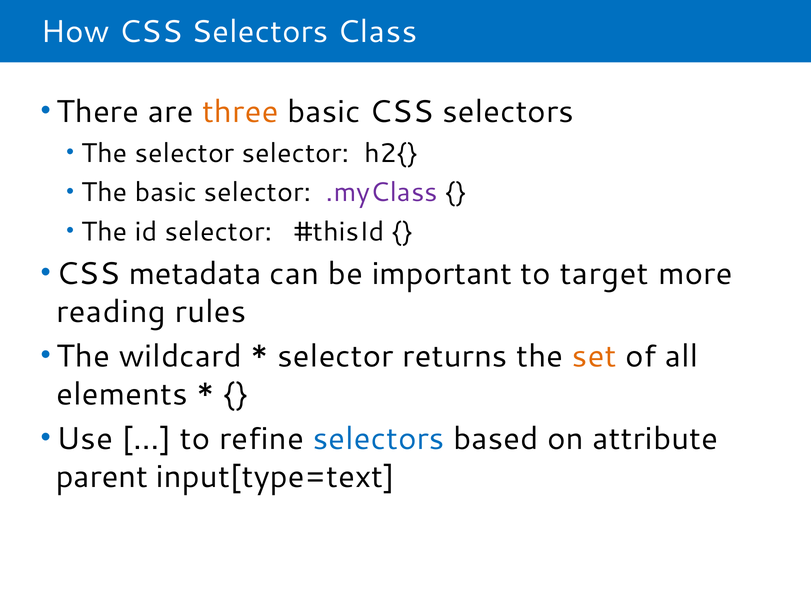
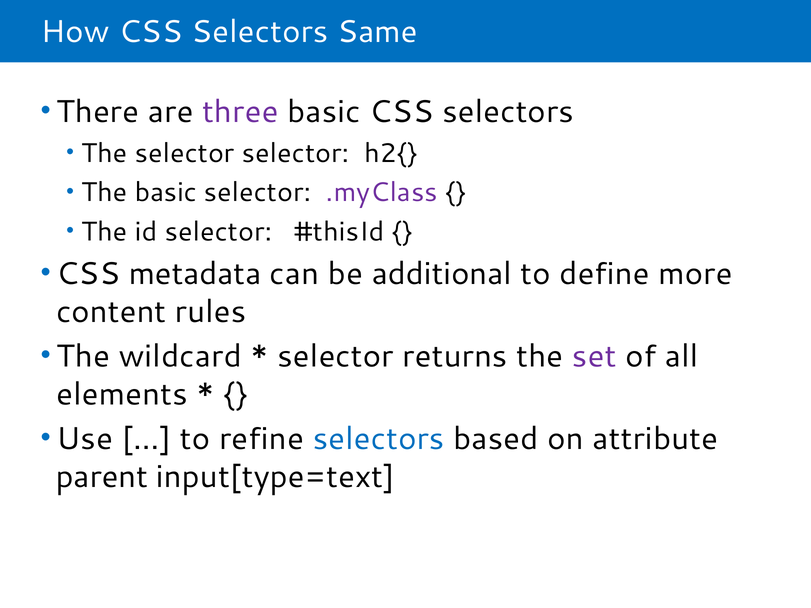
Class: Class -> Same
three colour: orange -> purple
important: important -> additional
target: target -> define
reading: reading -> content
set colour: orange -> purple
